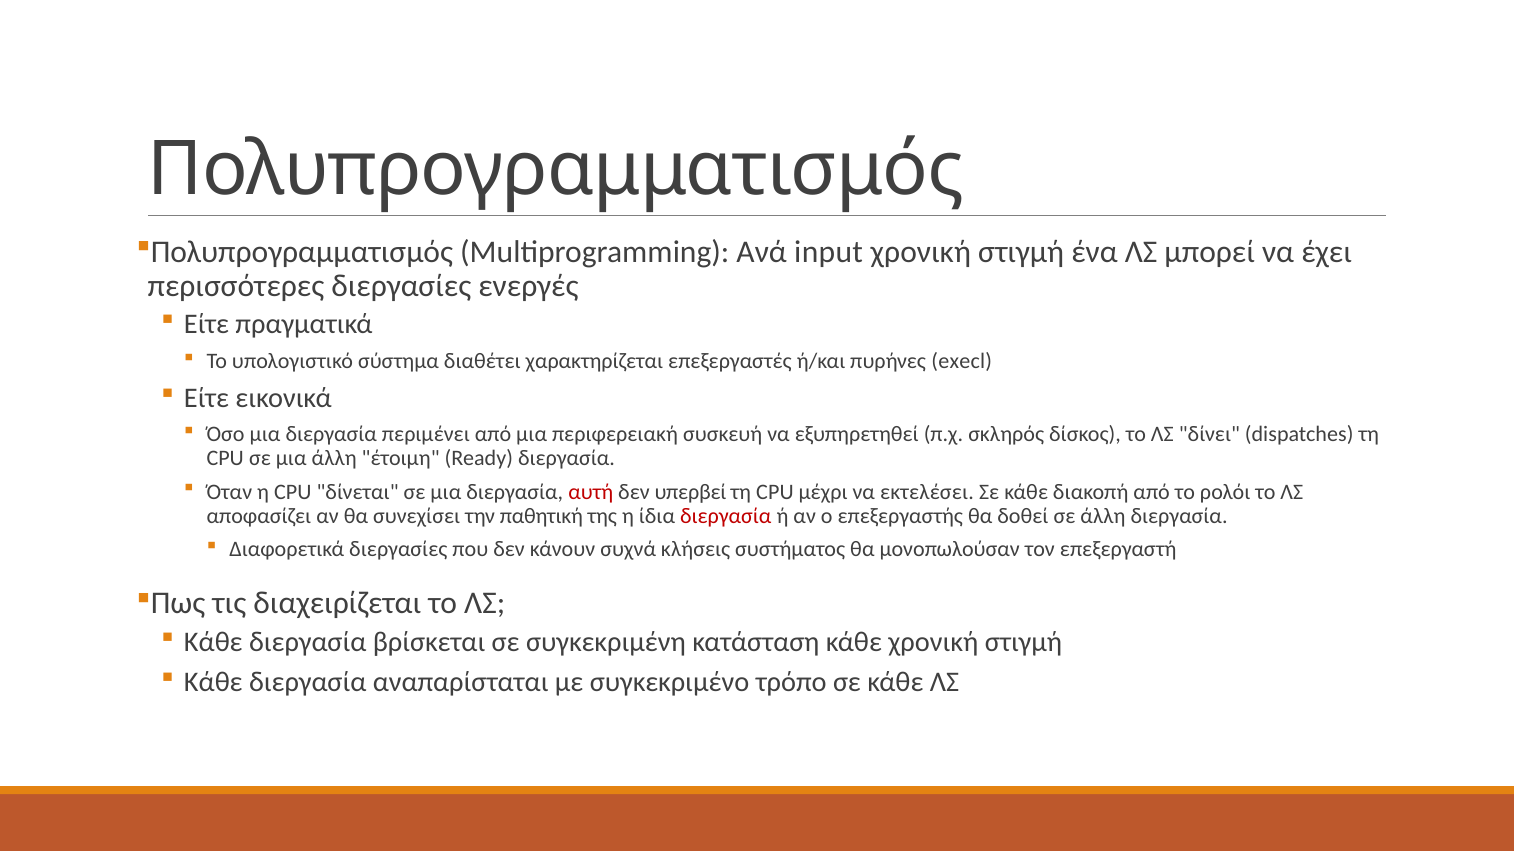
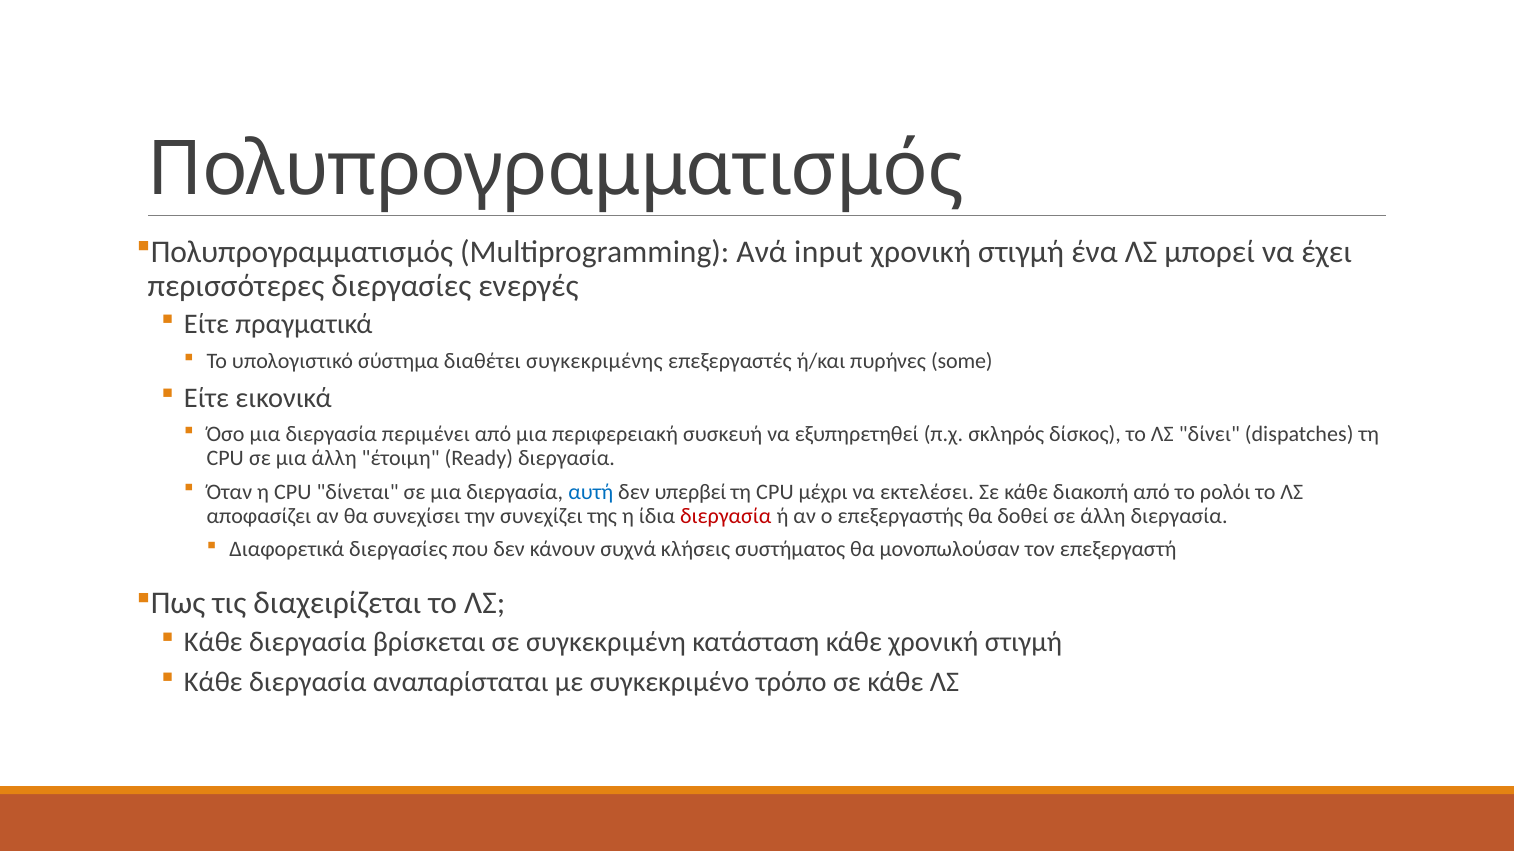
χαρακτηρίζεται: χαρακτηρίζεται -> συγκεκριμένης
execl: execl -> some
αυτή colour: red -> blue
παθητική: παθητική -> συνεχίζει
